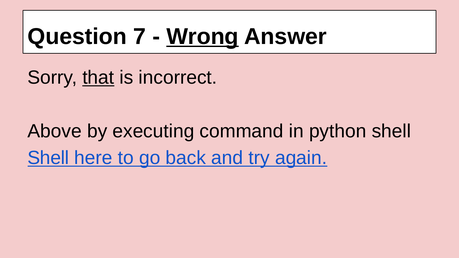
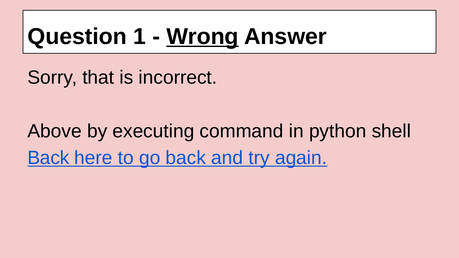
7: 7 -> 1
that underline: present -> none
Shell at (48, 158): Shell -> Back
